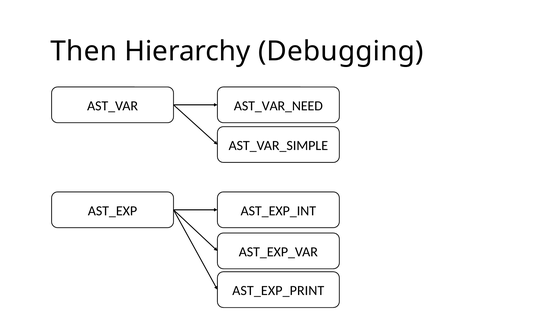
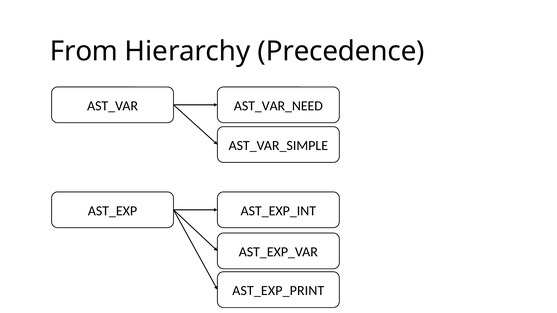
Then: Then -> From
Debugging: Debugging -> Precedence
